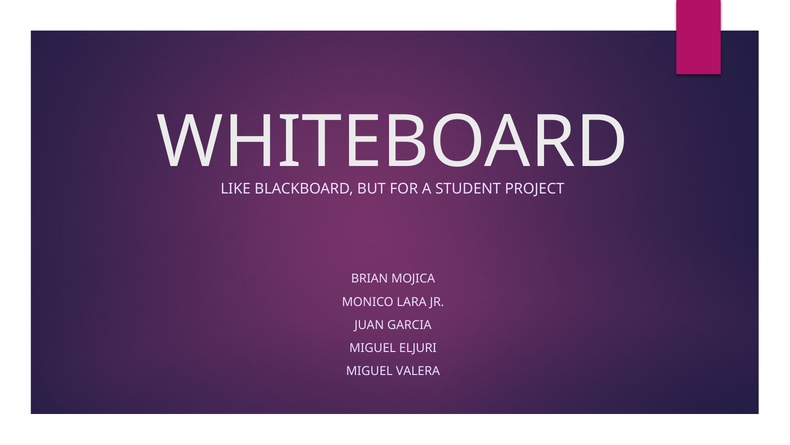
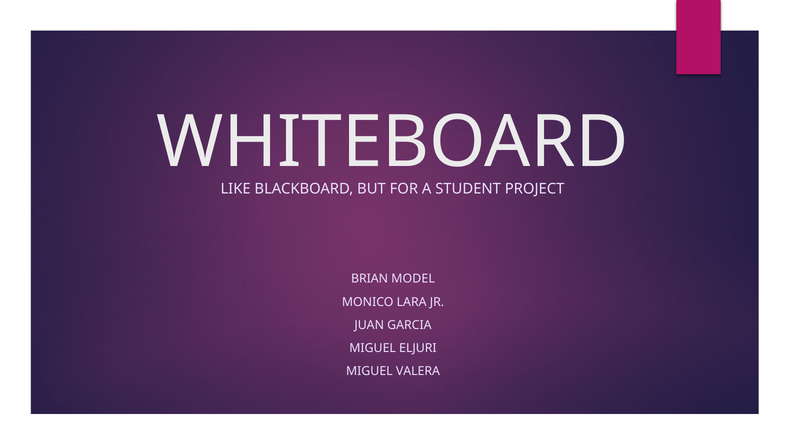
MOJICA: MOJICA -> MODEL
